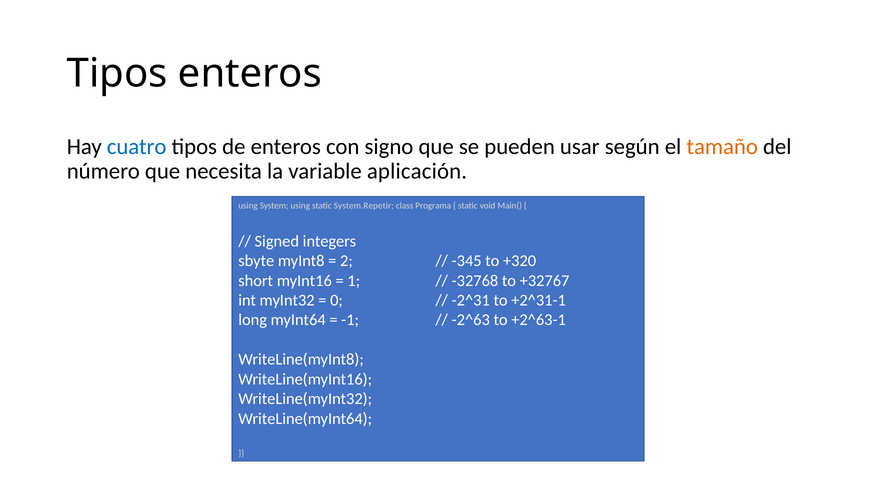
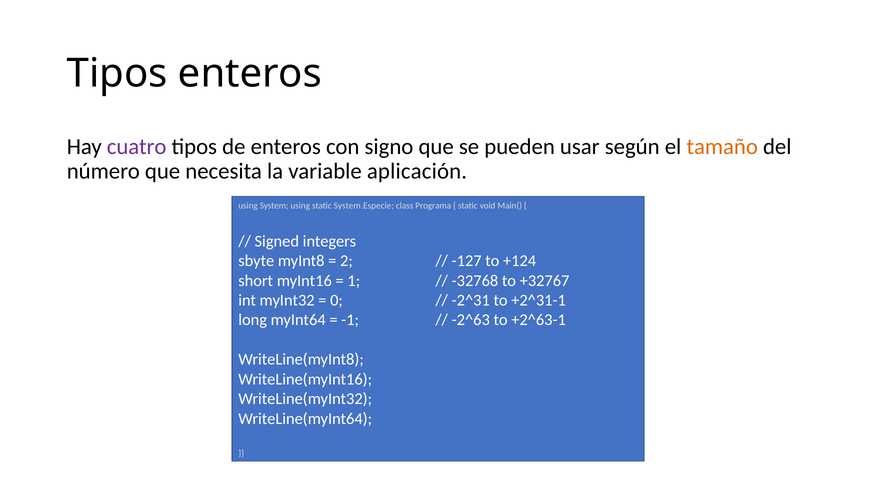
cuatro colour: blue -> purple
System.Repetir: System.Repetir -> System.Especie
-345: -345 -> -127
+320: +320 -> +124
